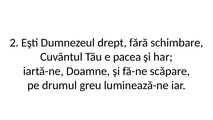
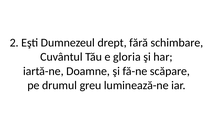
pacea: pacea -> gloria
